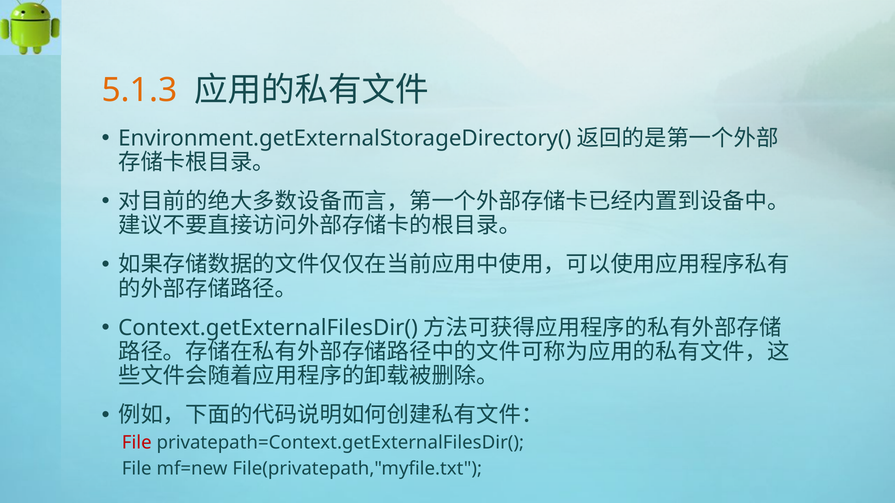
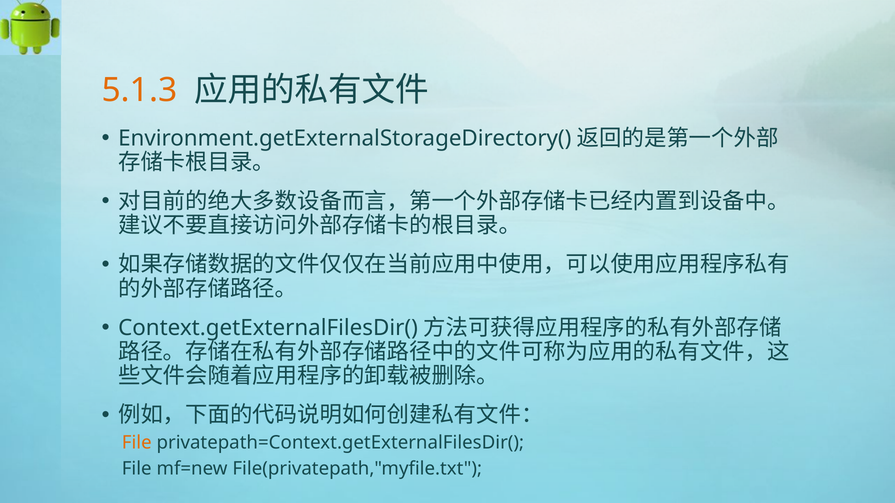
File at (137, 443) colour: red -> orange
